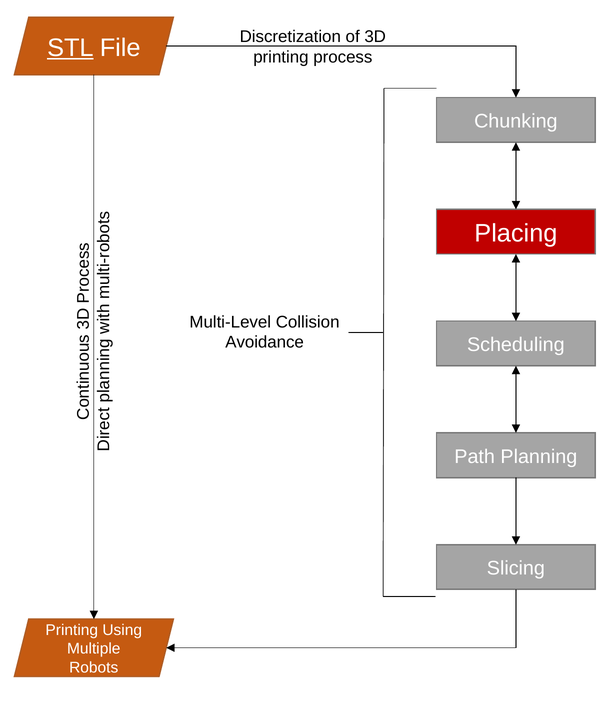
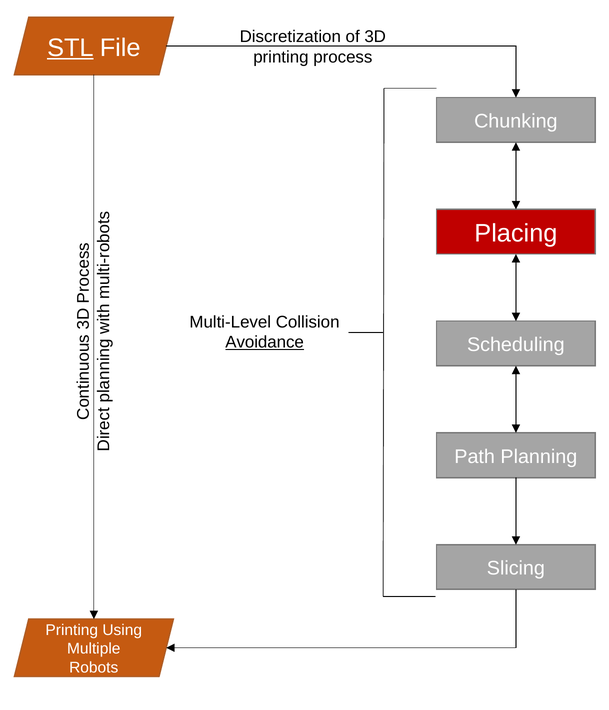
Avoidance underline: none -> present
